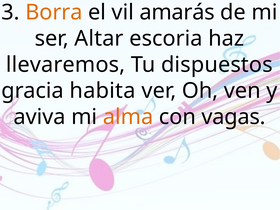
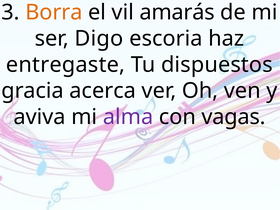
Altar: Altar -> Digo
llevaremos: llevaremos -> entregaste
habita: habita -> acerca
alma colour: orange -> purple
